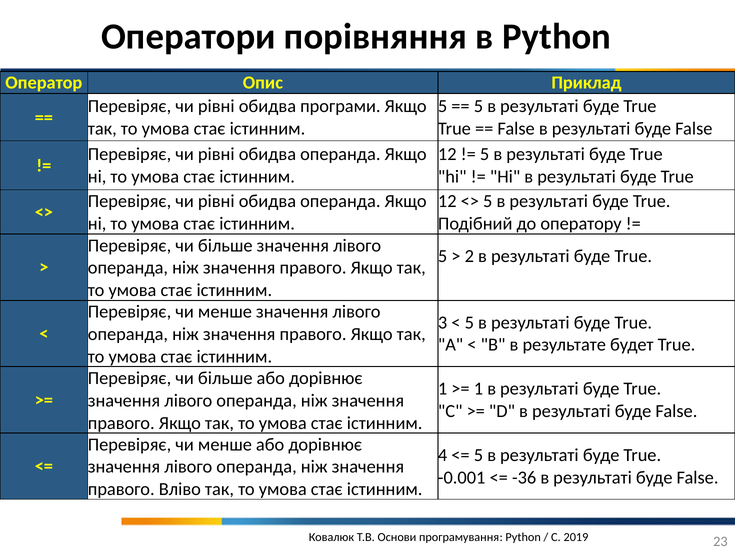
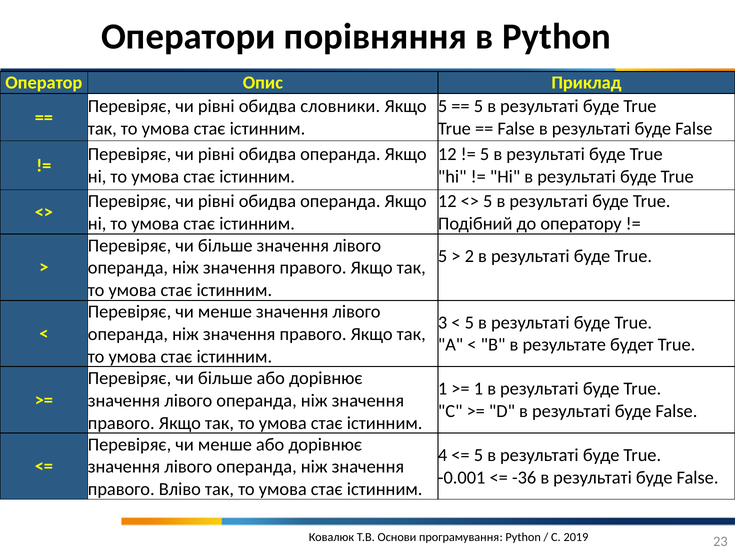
програми: програми -> словники
